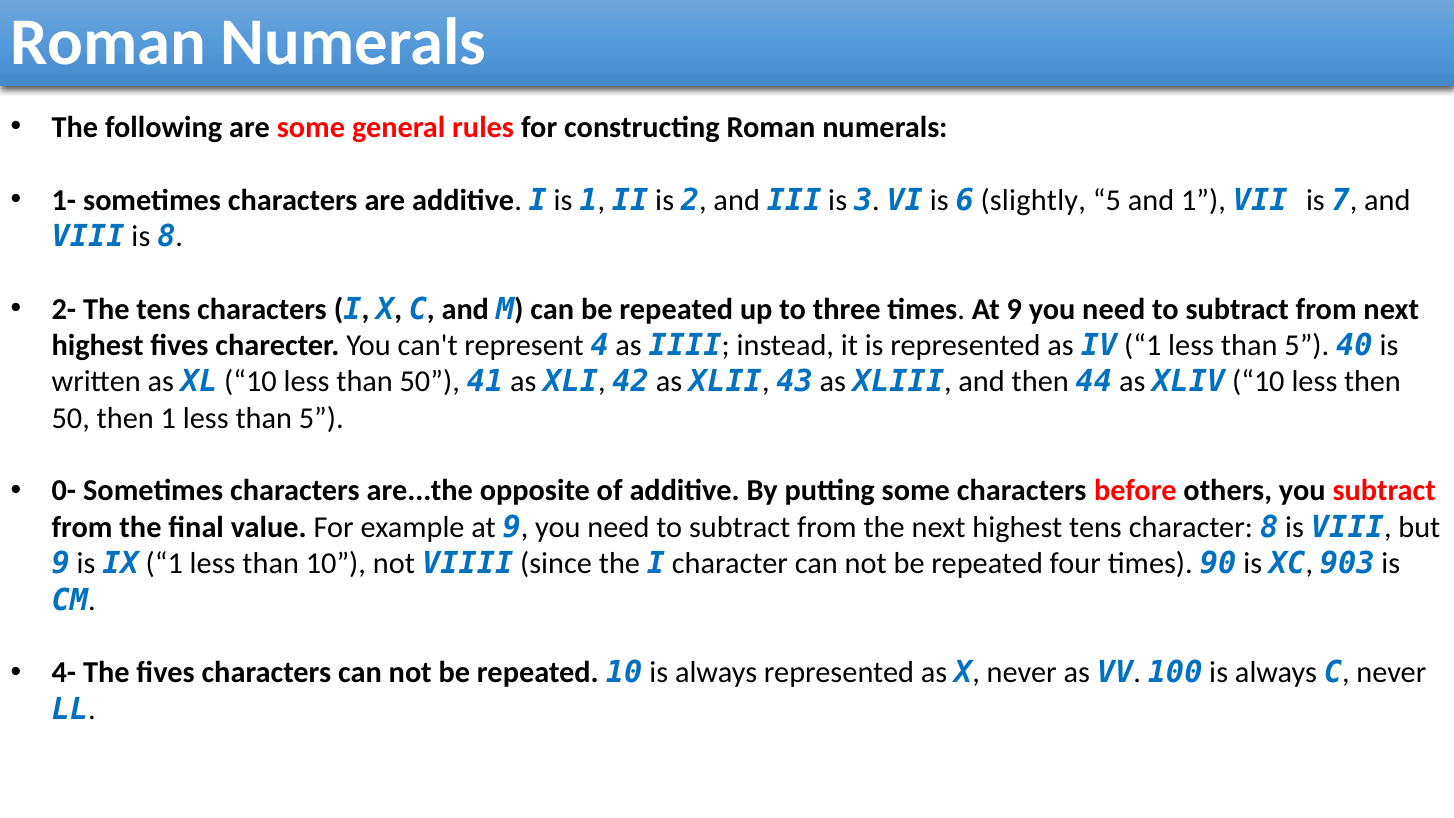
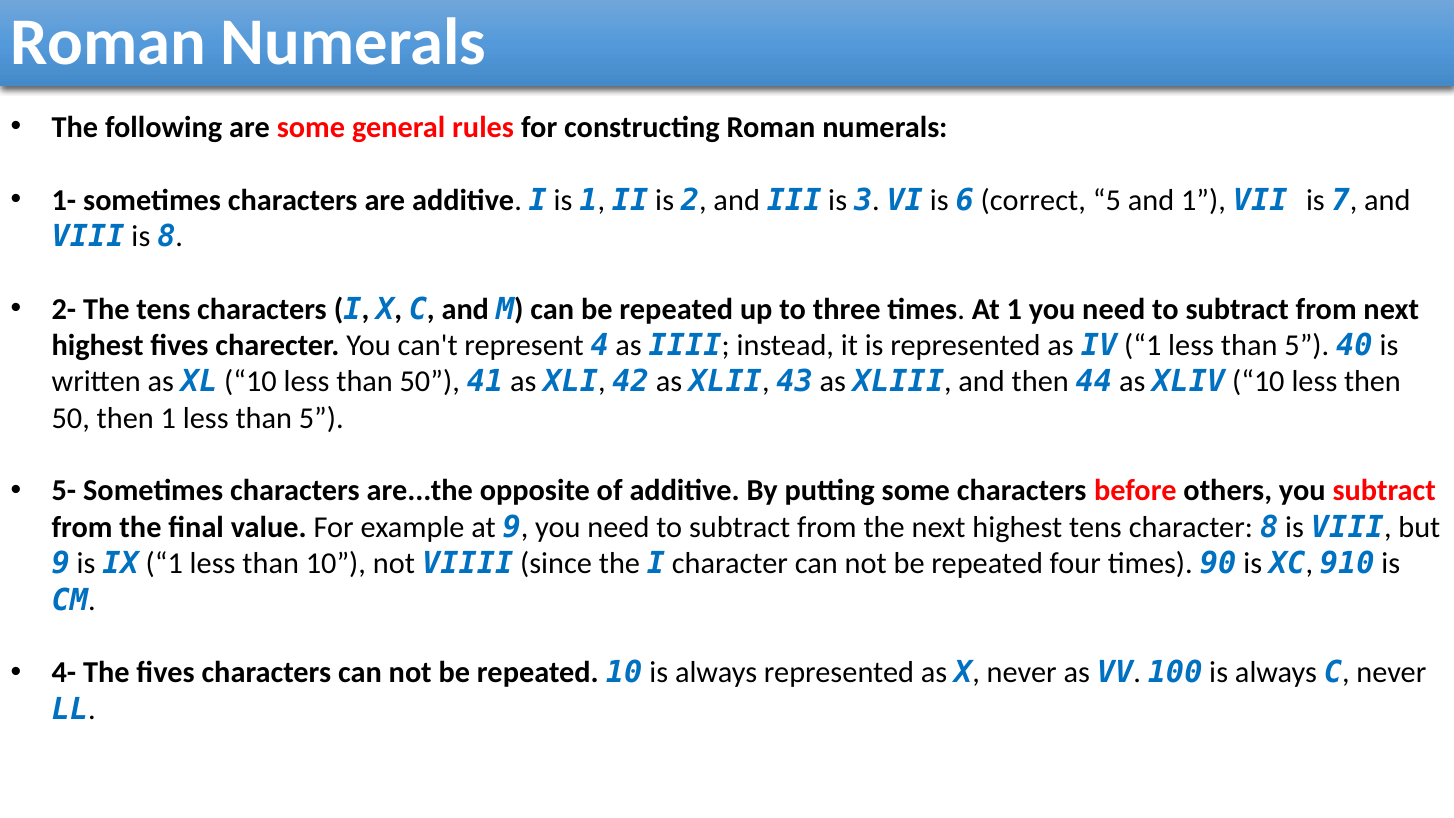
slightly: slightly -> correct
times At 9: 9 -> 1
0-: 0- -> 5-
903: 903 -> 910
